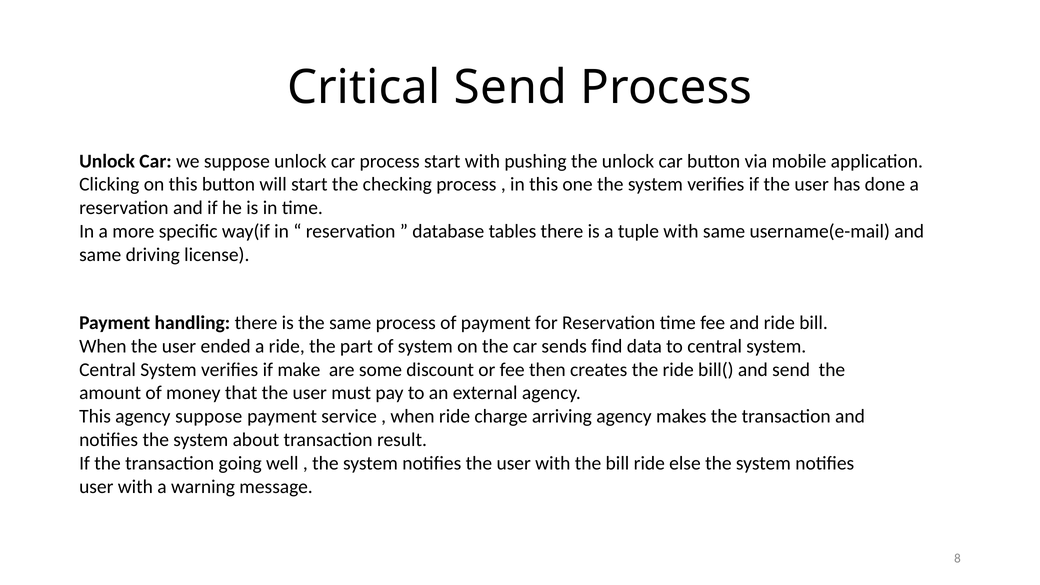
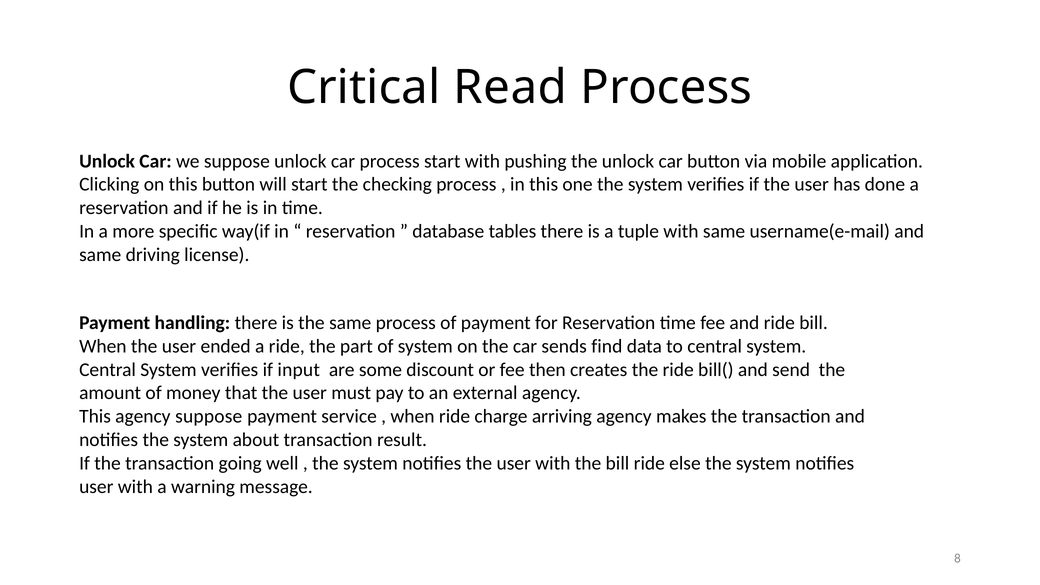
Critical Send: Send -> Read
make: make -> input
